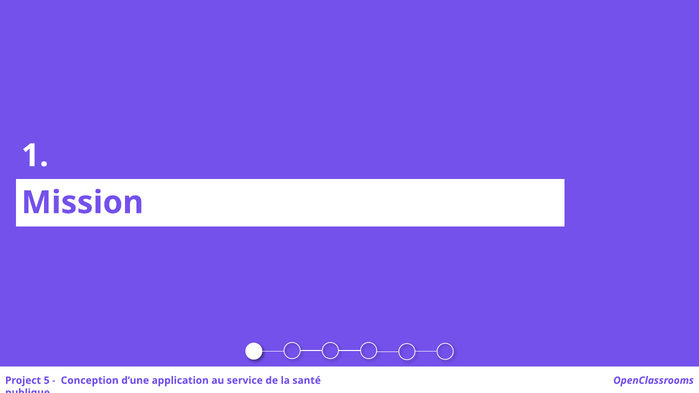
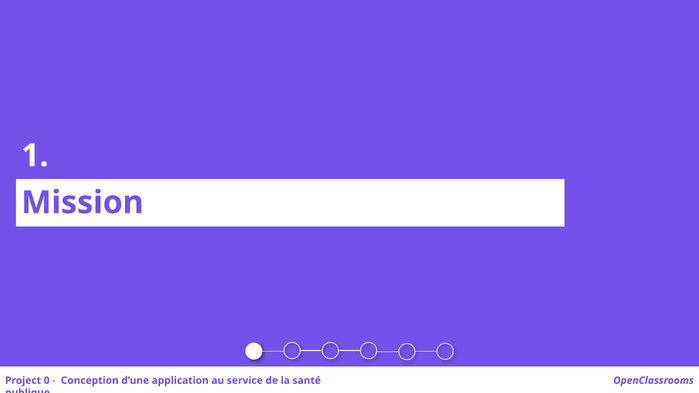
5: 5 -> 0
